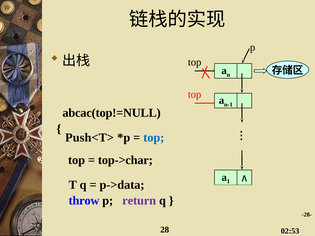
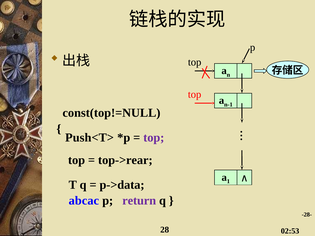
abcac(top!=NULL: abcac(top!=NULL -> const(top!=NULL
top at (154, 138) colour: blue -> purple
top->char: top->char -> top->rear
throw: throw -> abcac
